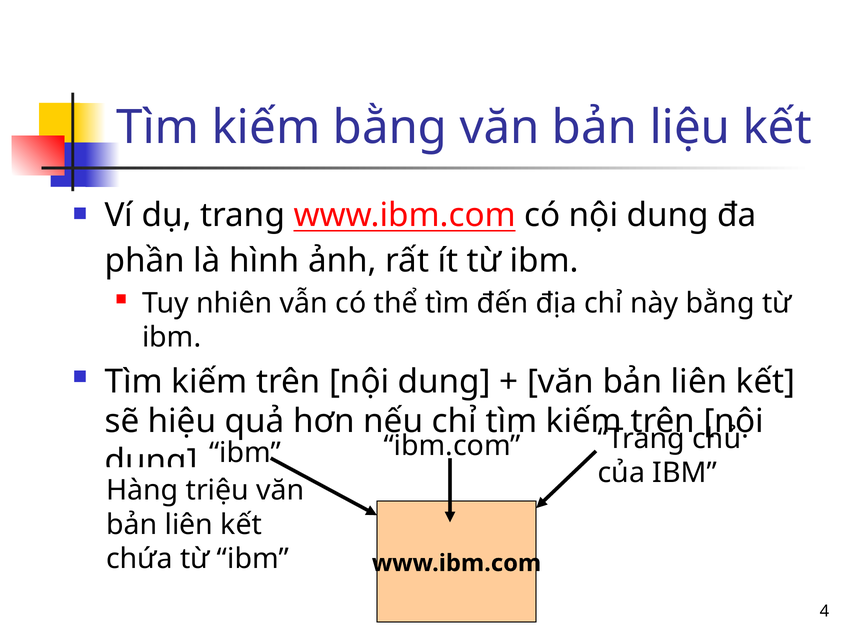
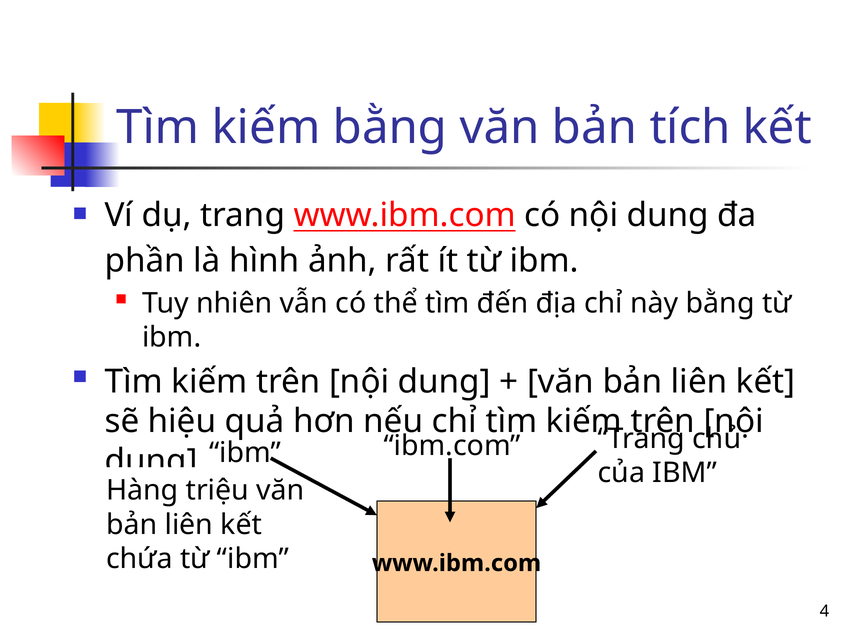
liệu: liệu -> tích
